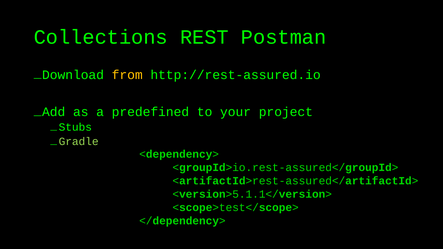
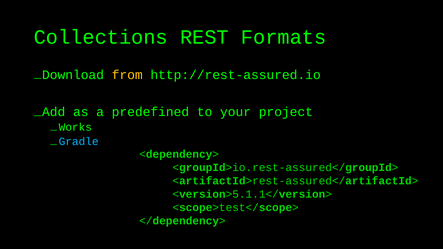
Postman: Postman -> Formats
Stubs: Stubs -> Works
Gradle colour: light green -> light blue
